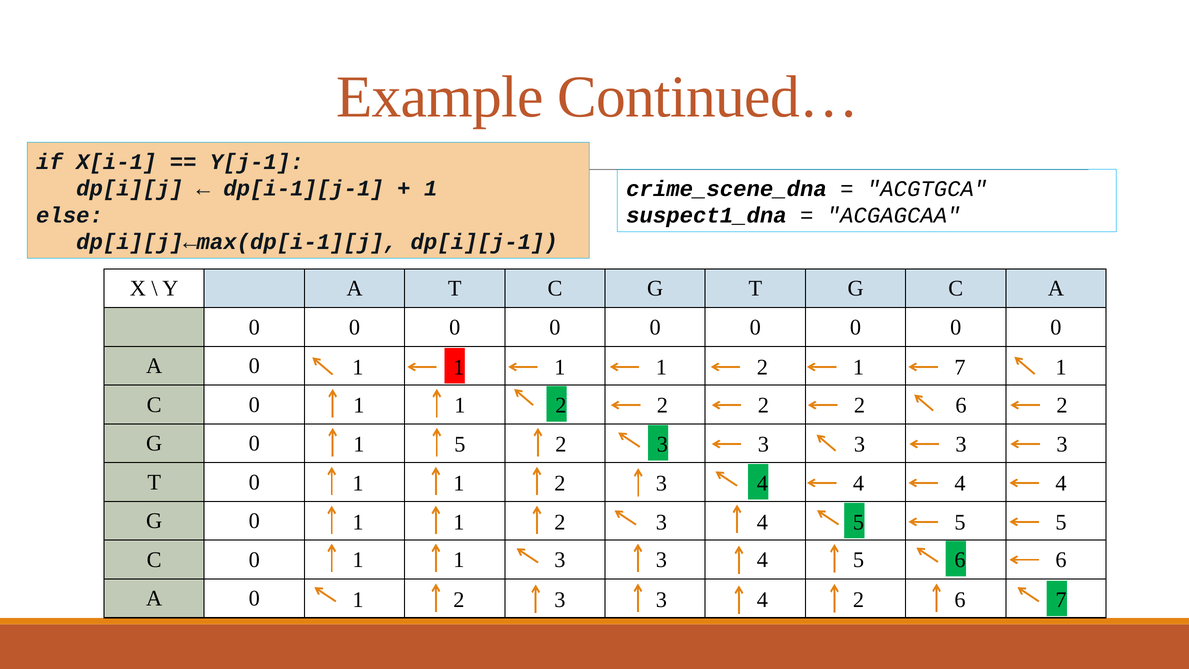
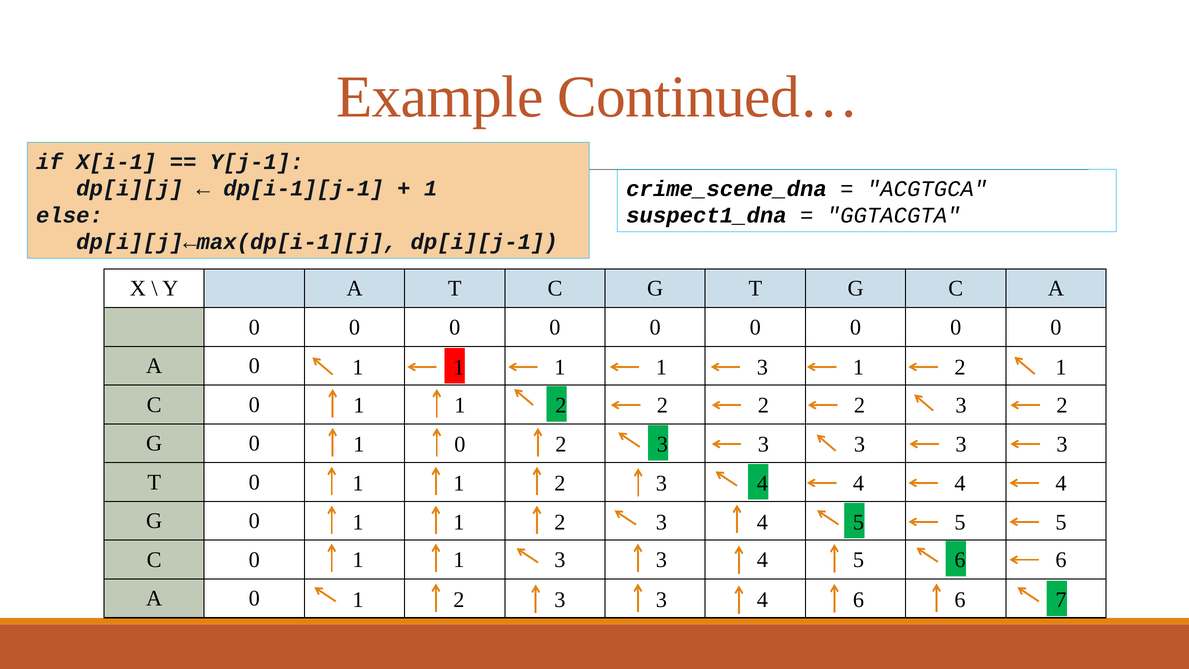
ACGAGCAA: ACGAGCAA -> GGTACGTA
1 1 1 2: 2 -> 3
7 at (960, 367): 7 -> 2
2 2 6: 6 -> 3
1 5: 5 -> 0
4 2: 2 -> 6
